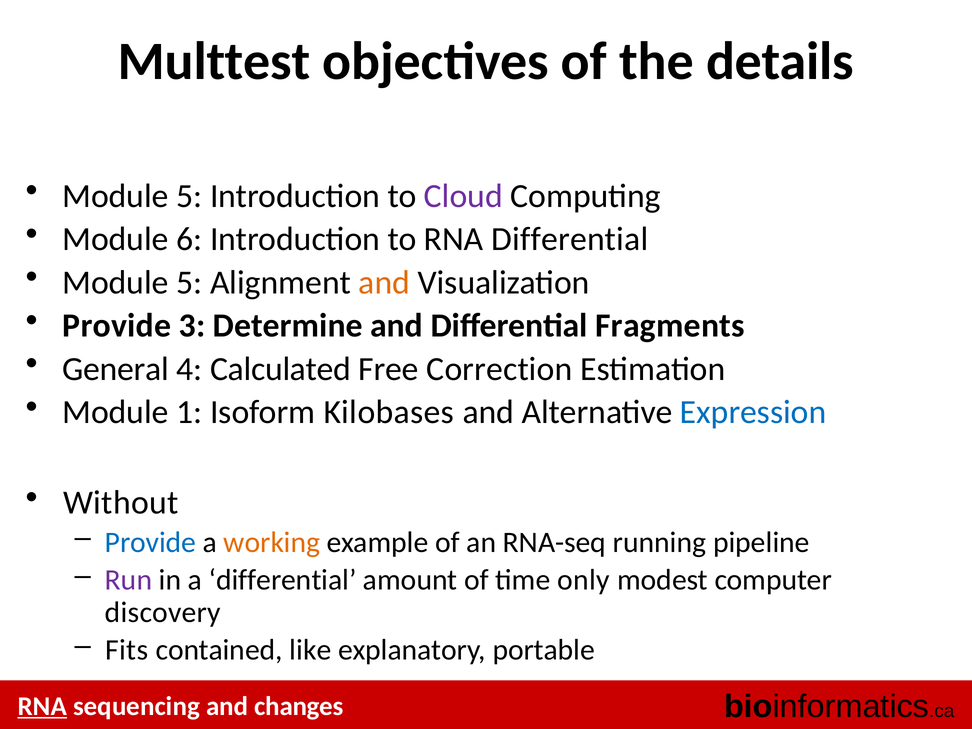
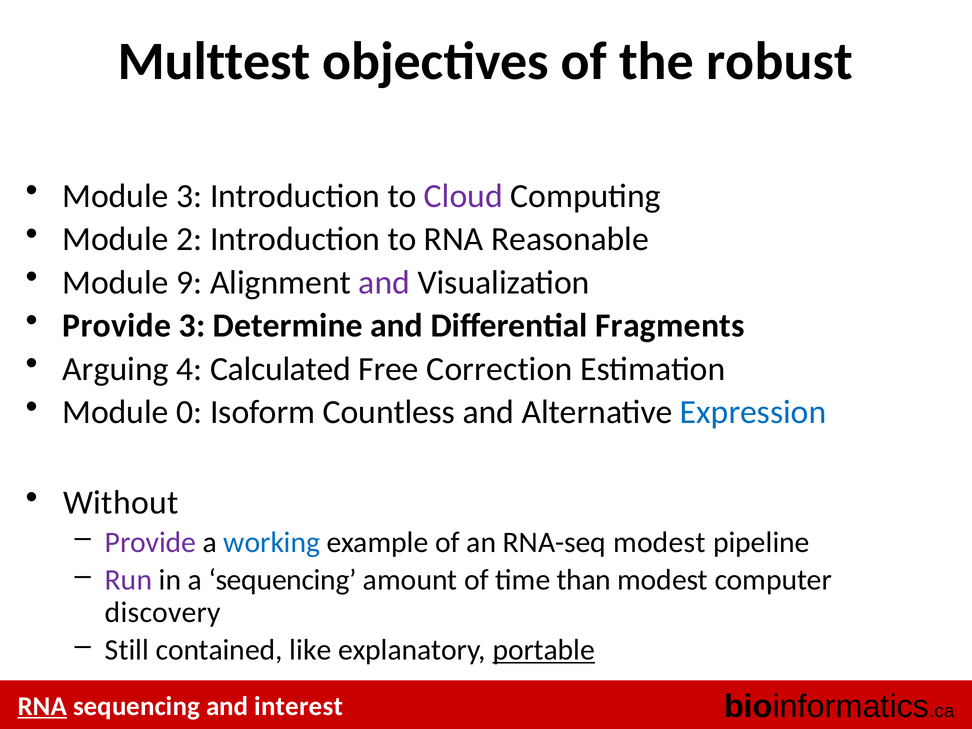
details: details -> robust
5 at (189, 196): 5 -> 3
6: 6 -> 2
RNA Differential: Differential -> Reasonable
5 at (189, 282): 5 -> 9
and at (384, 282) colour: orange -> purple
General: General -> Arguing
1: 1 -> 0
Kilobases: Kilobases -> Countless
Provide at (150, 542) colour: blue -> purple
working colour: orange -> blue
RNA-seq running: running -> modest
a differential: differential -> sequencing
only: only -> than
Fits: Fits -> Still
portable underline: none -> present
changes: changes -> interest
